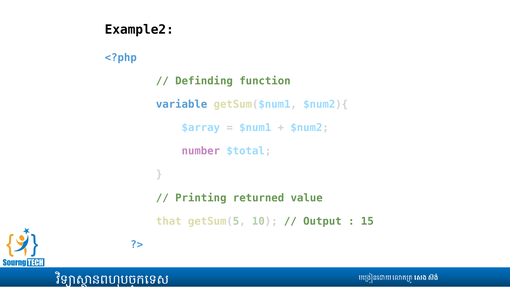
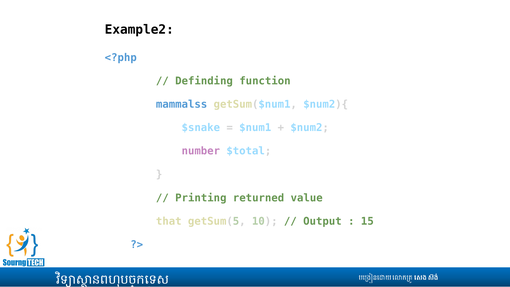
variable: variable -> mammalss
$array: $array -> $snake
